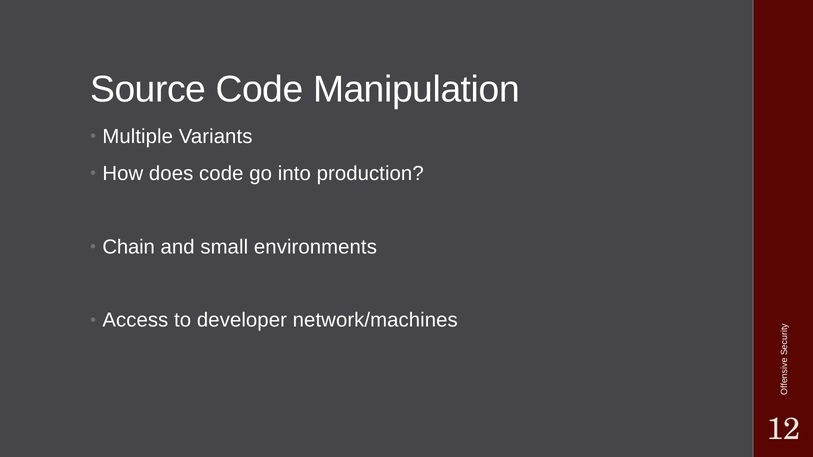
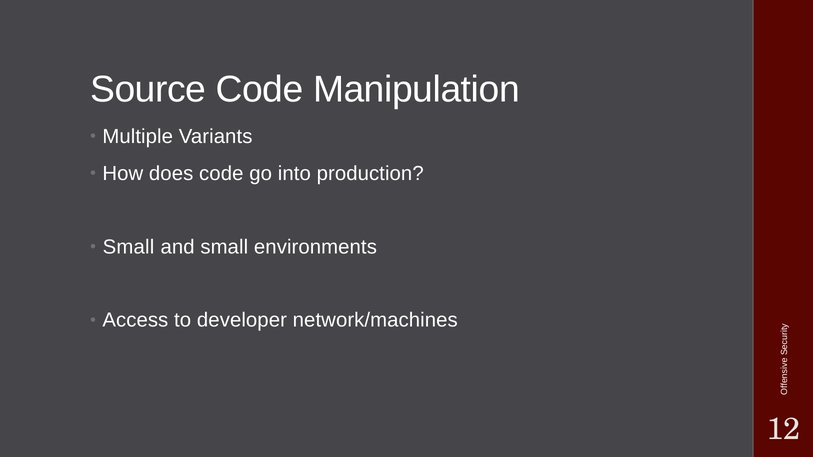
Chain at (129, 247): Chain -> Small
